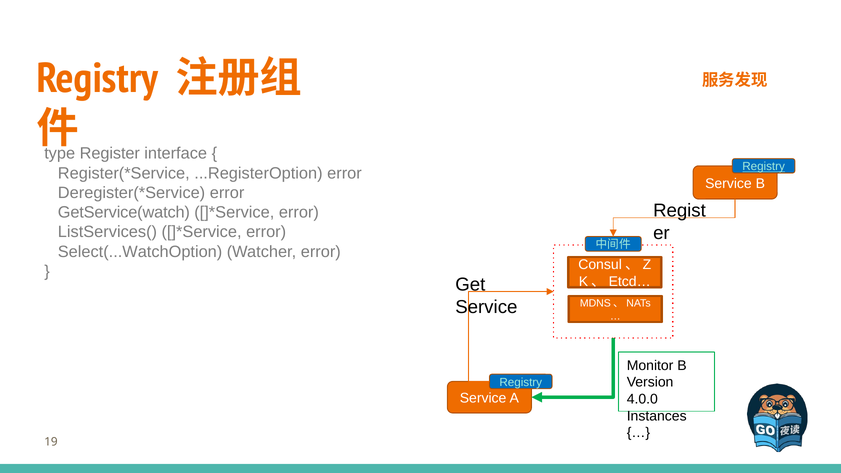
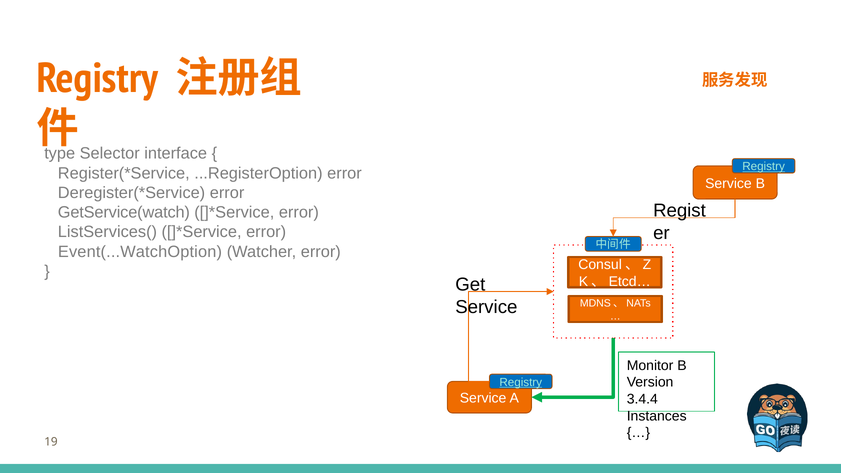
Register: Register -> Selector
Select(...WatchOption: Select(...WatchOption -> Event(...WatchOption
Registry at (521, 382) underline: none -> present
4.0.0: 4.0.0 -> 3.4.4
